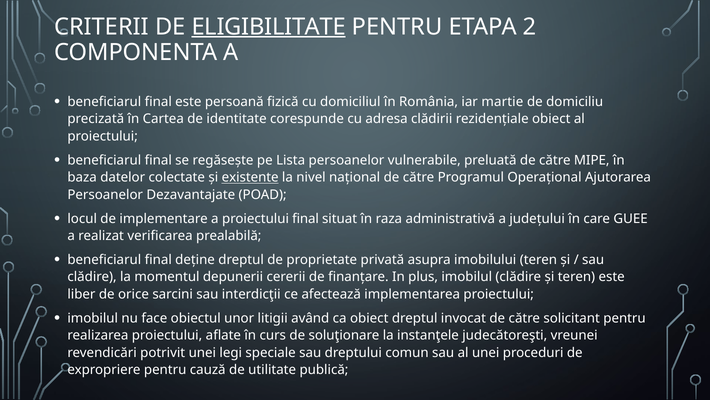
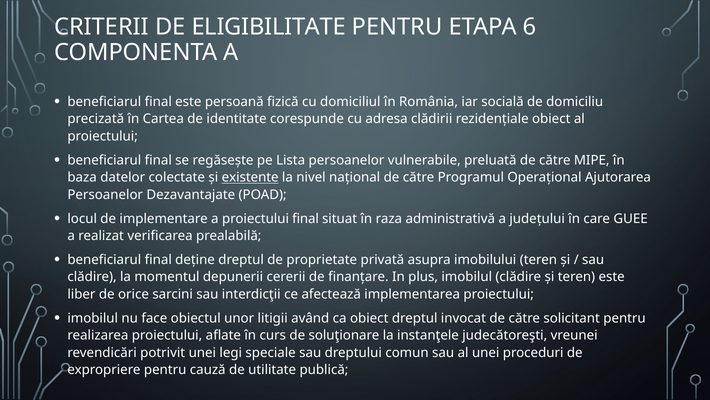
ELIGIBILITATE underline: present -> none
2: 2 -> 6
martie: martie -> socială
